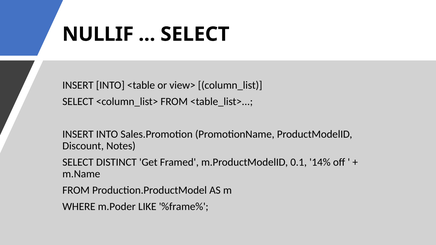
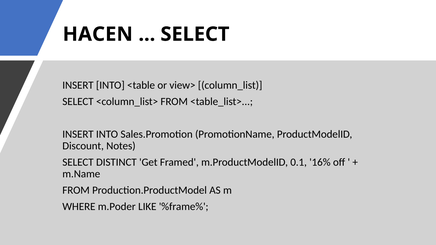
NULLIF: NULLIF -> HACEN
14%: 14% -> 16%
